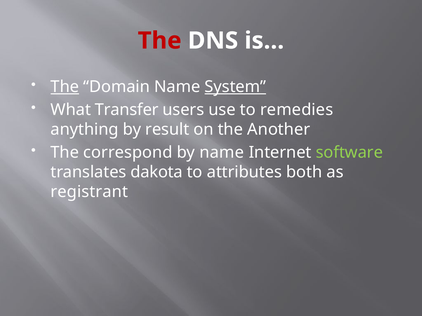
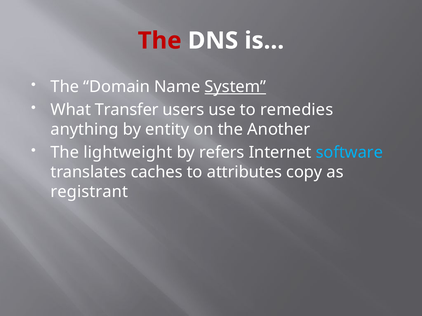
The at (65, 87) underline: present -> none
result: result -> entity
correspond: correspond -> lightweight
by name: name -> refers
software colour: light green -> light blue
dakota: dakota -> caches
both: both -> copy
